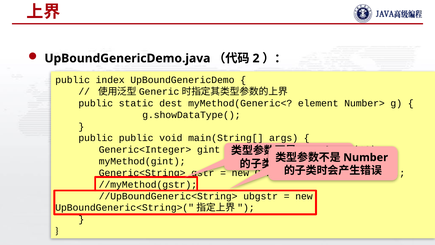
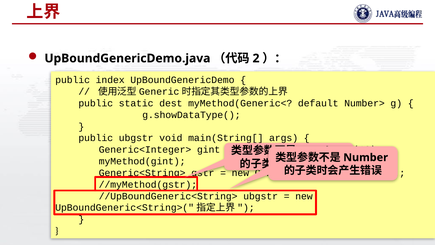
element: element -> default
public public: public -> ubgstr
